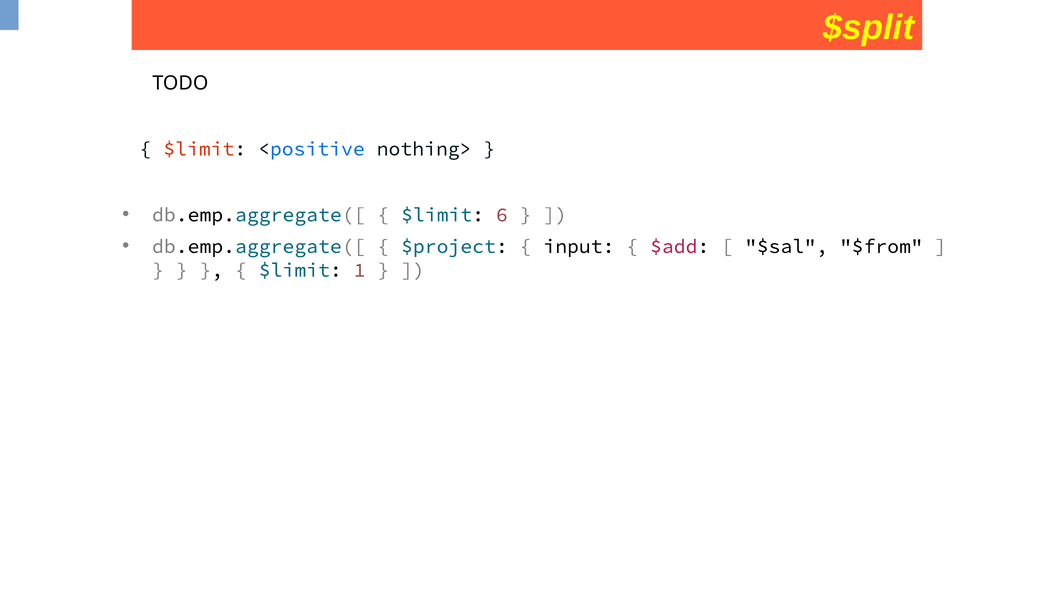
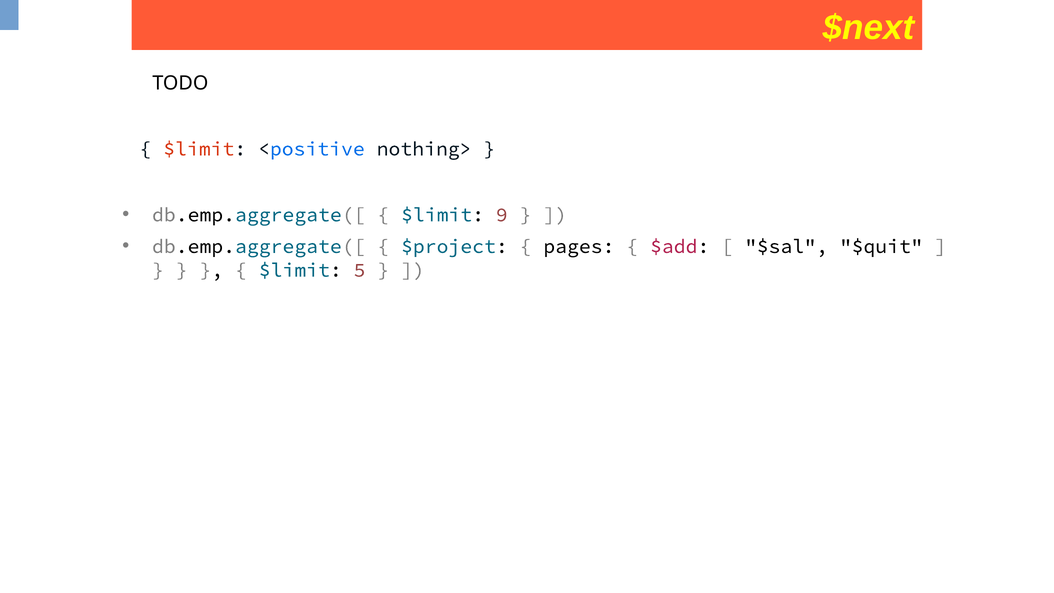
$split: $split -> $next
6: 6 -> 9
input: input -> pages
$from: $from -> $quit
1: 1 -> 5
